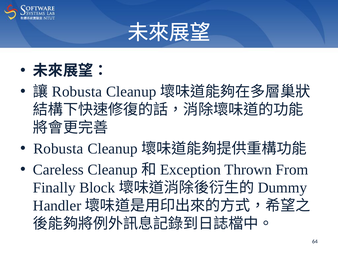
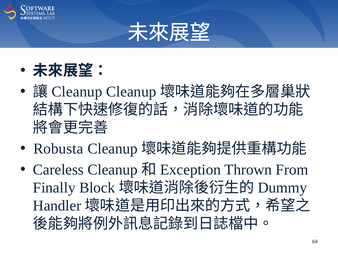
Robusta at (77, 92): Robusta -> Cleanup
